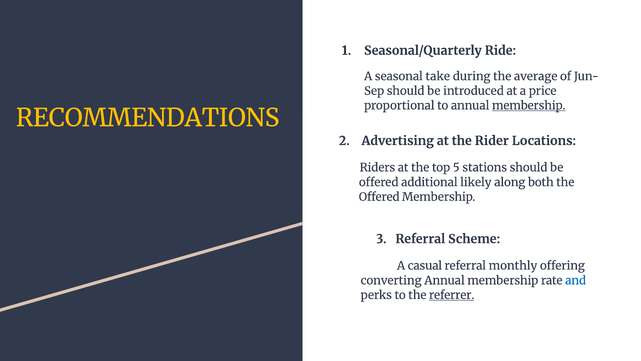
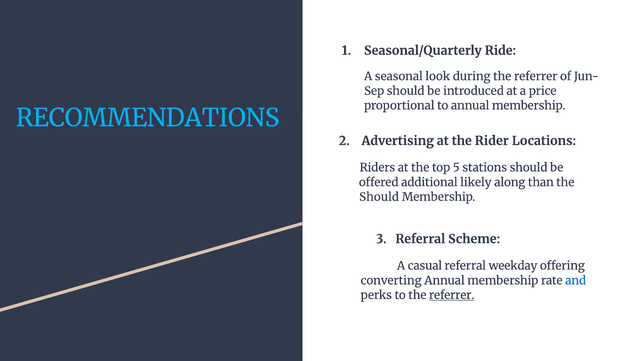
take: take -> look
during the average: average -> referrer
membership at (529, 106) underline: present -> none
RECOMMENDATIONS colour: yellow -> light blue
both: both -> than
Offered at (379, 197): Offered -> Should
monthly: monthly -> weekday
